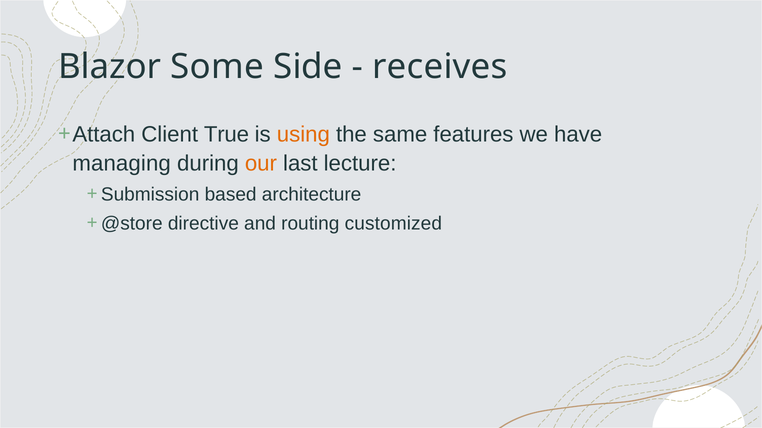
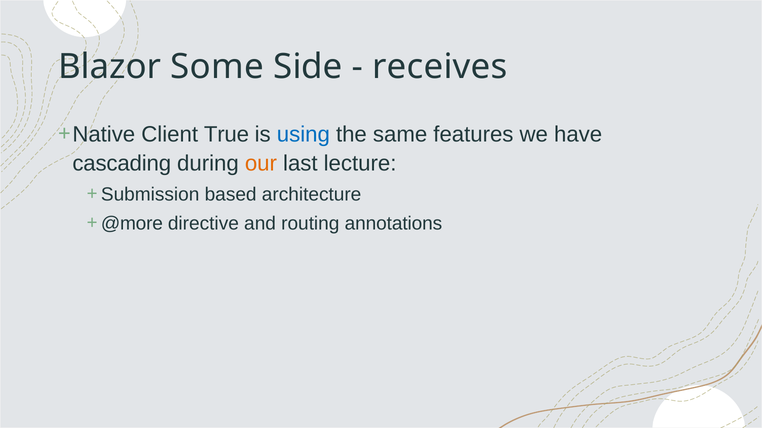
Attach: Attach -> Native
using colour: orange -> blue
managing: managing -> cascading
@store: @store -> @more
customized: customized -> annotations
